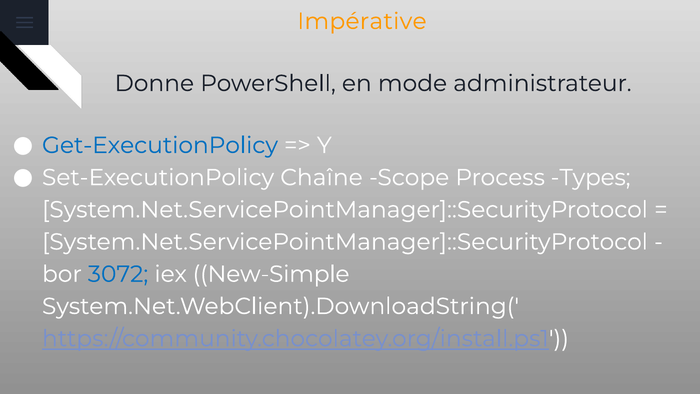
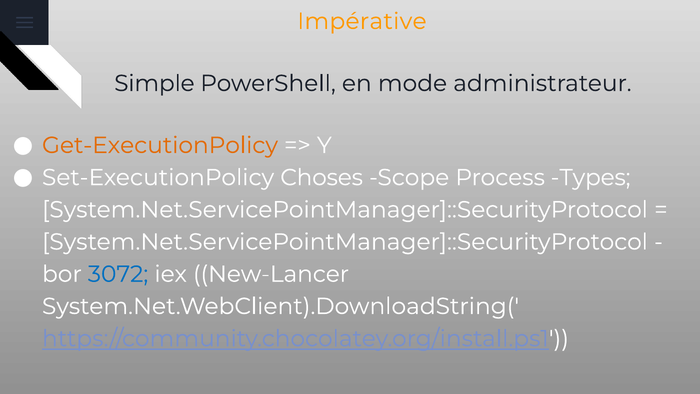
Donne: Donne -> Simple
Get-ExecutionPolicy colour: blue -> orange
Chaîne: Chaîne -> Choses
New-Simple: New-Simple -> New-Lancer
